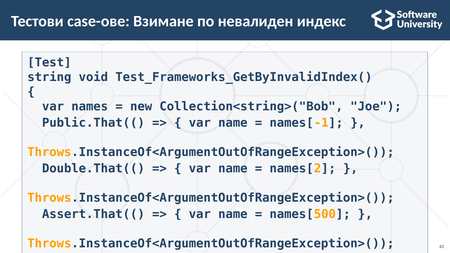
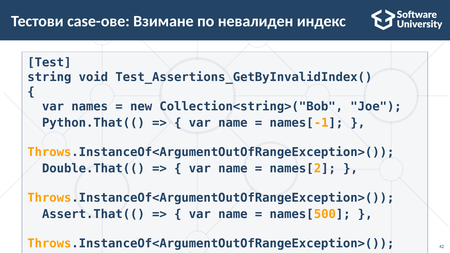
Test_Frameworks_GetByInvalidIndex(: Test_Frameworks_GetByInvalidIndex( -> Test_Assertions_GetByInvalidIndex(
Public.That((: Public.That(( -> Python.That((
